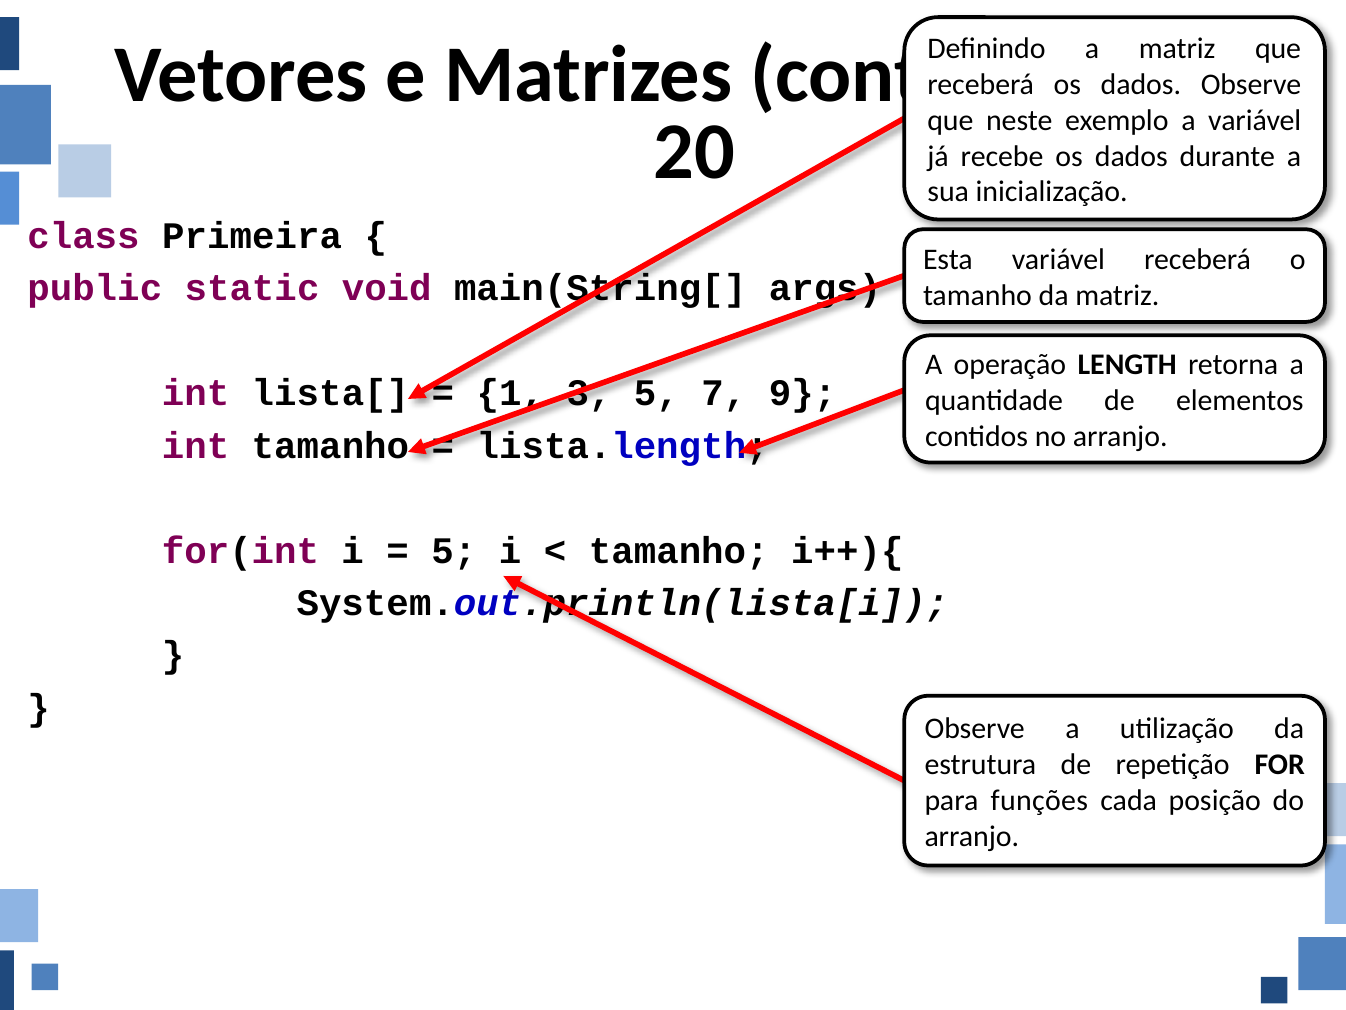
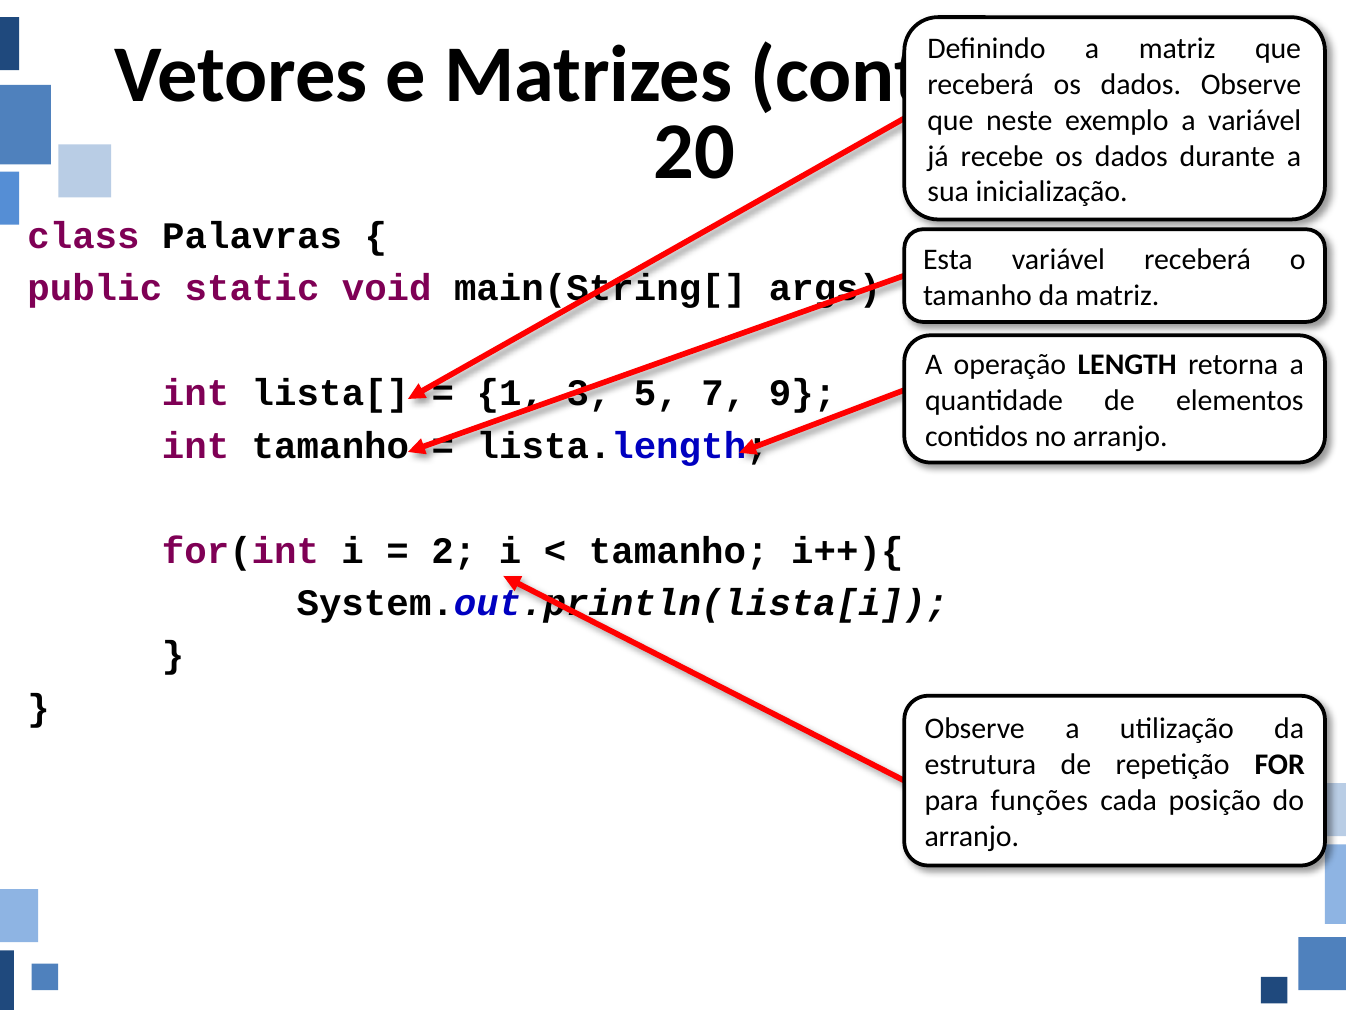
Primeira: Primeira -> Palavras
5 at (454, 550): 5 -> 2
